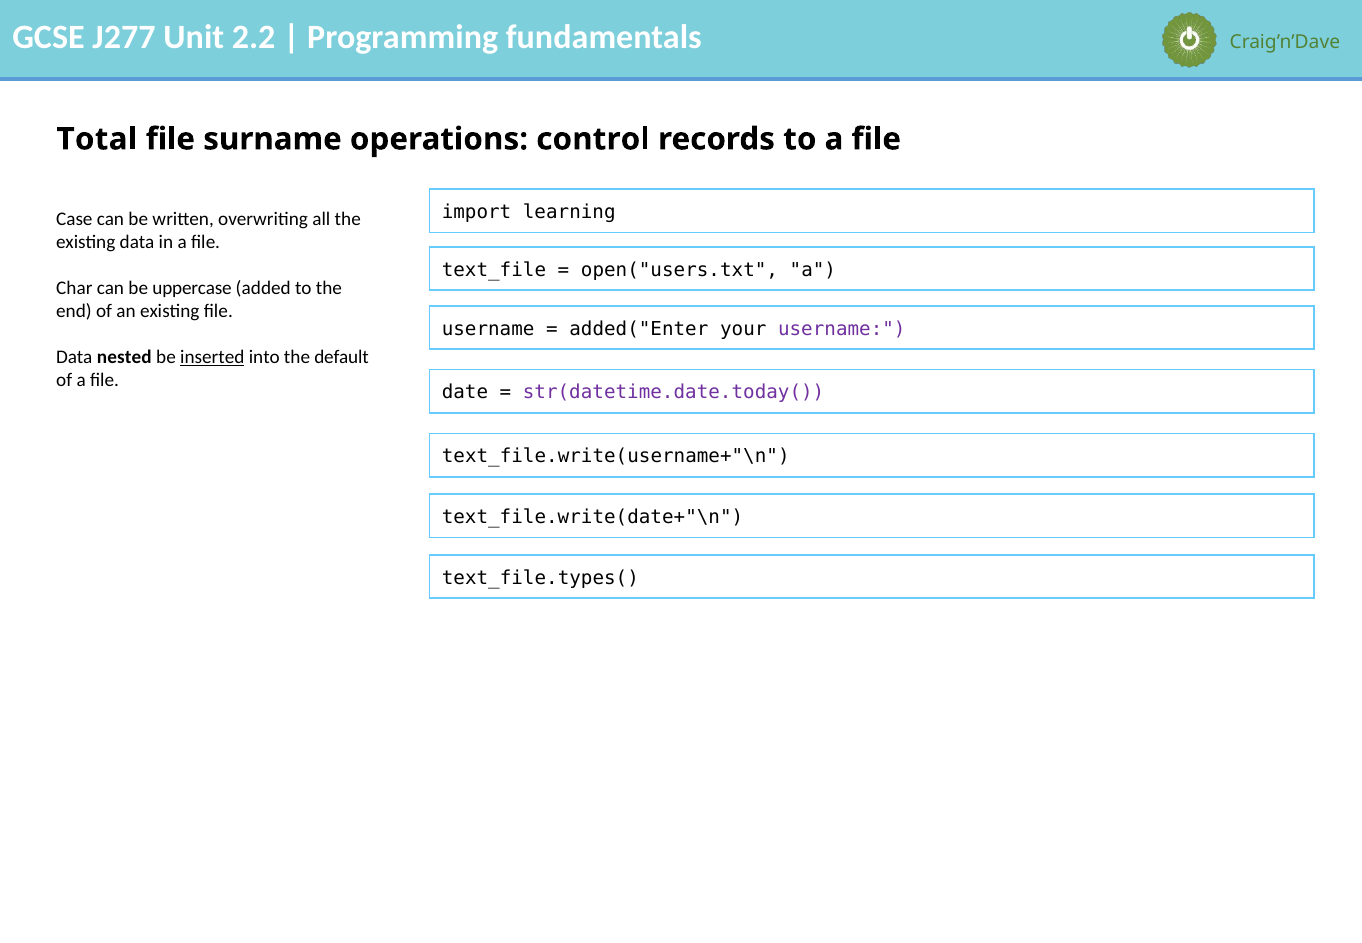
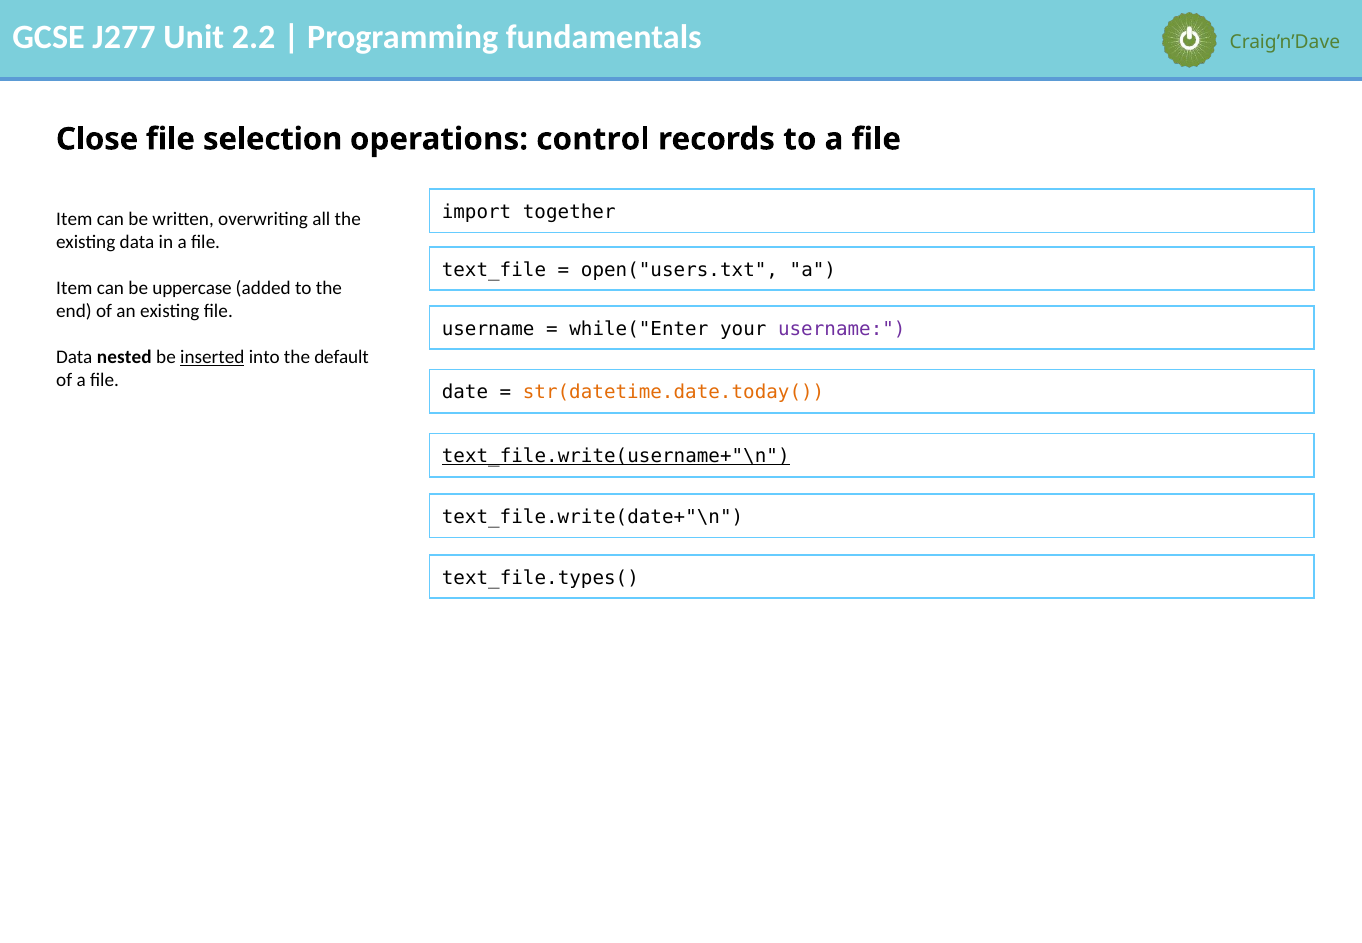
Total: Total -> Close
surname: surname -> selection
learning: learning -> together
Case at (74, 219): Case -> Item
Char at (74, 288): Char -> Item
added("Enter: added("Enter -> while("Enter
str(datetime.date.today( colour: purple -> orange
text_file.write(username+"\n underline: none -> present
